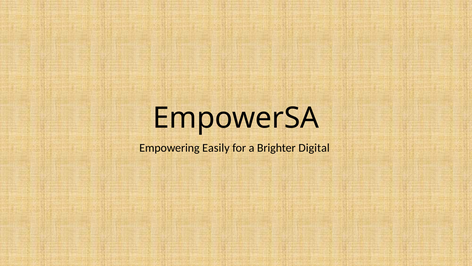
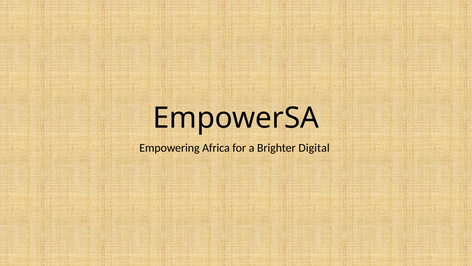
Easily: Easily -> Africa
